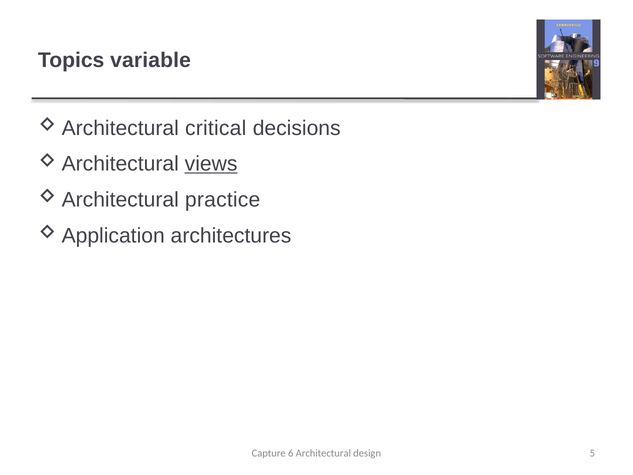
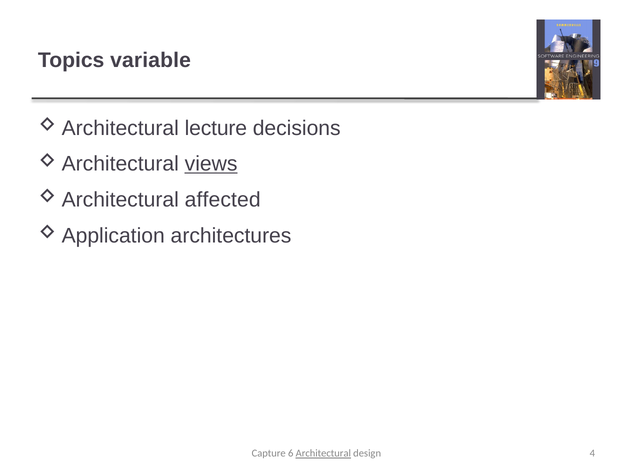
critical: critical -> lecture
practice: practice -> affected
Architectural underline: none -> present
5: 5 -> 4
